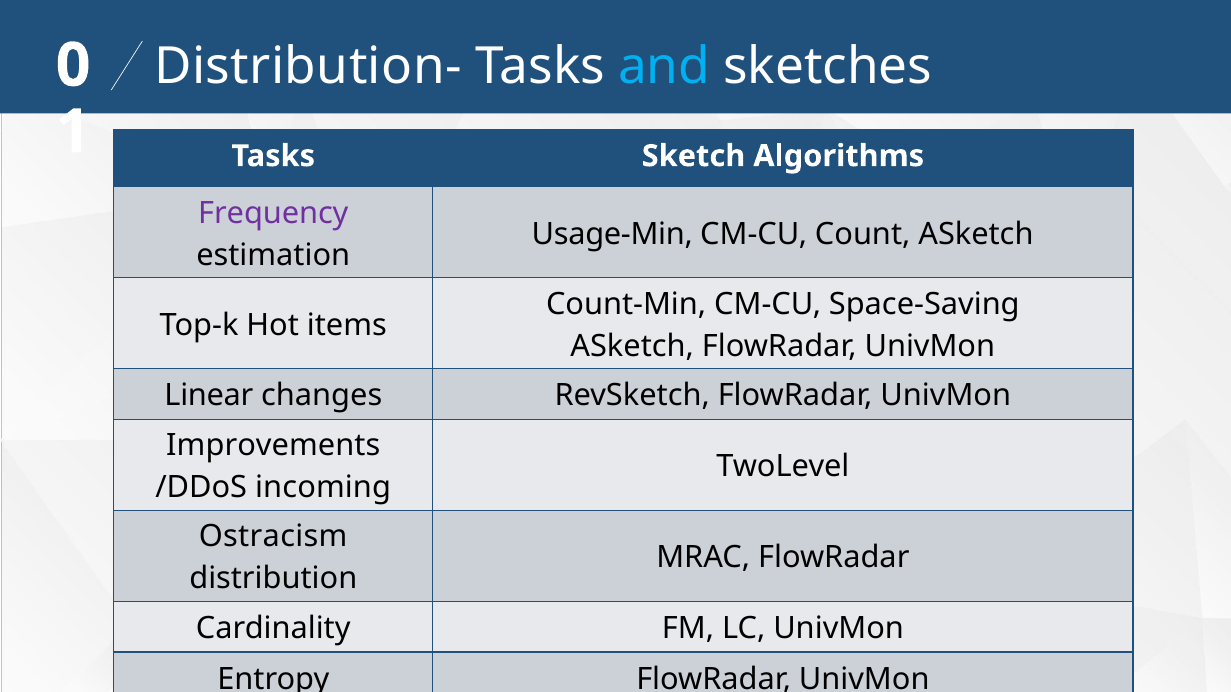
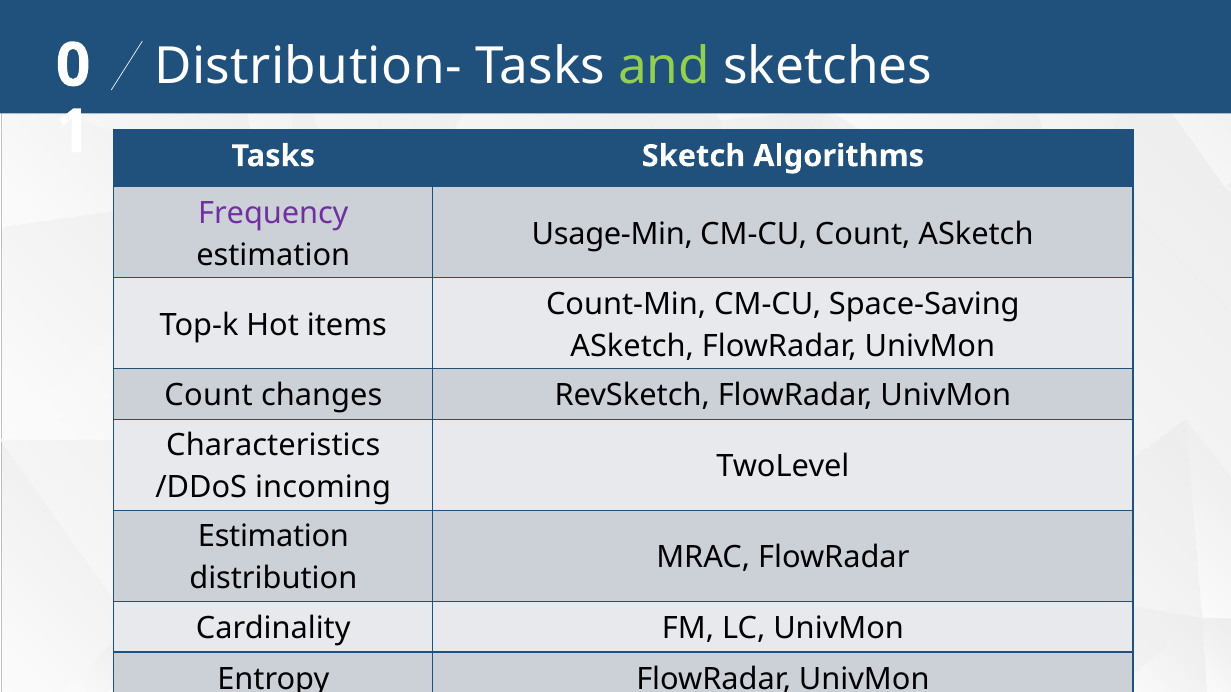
and colour: light blue -> light green
Linear at (209, 396): Linear -> Count
Improvements: Improvements -> Characteristics
Ostracism at (273, 537): Ostracism -> Estimation
